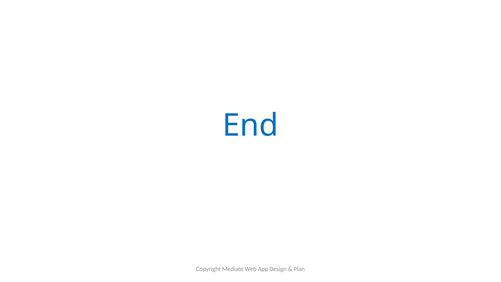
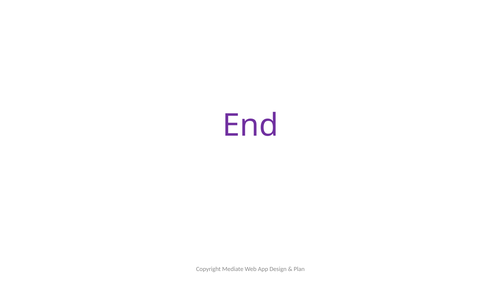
End colour: blue -> purple
